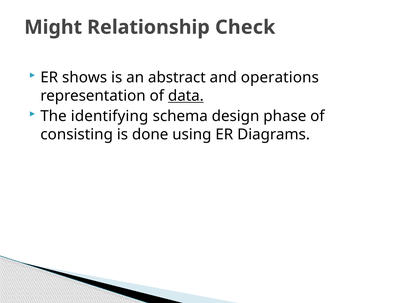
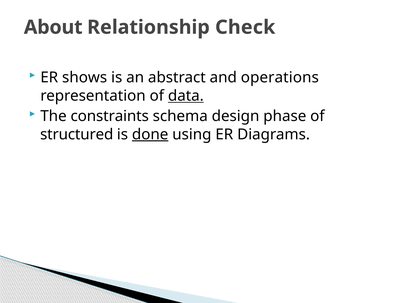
Might: Might -> About
identifying: identifying -> constraints
consisting: consisting -> structured
done underline: none -> present
